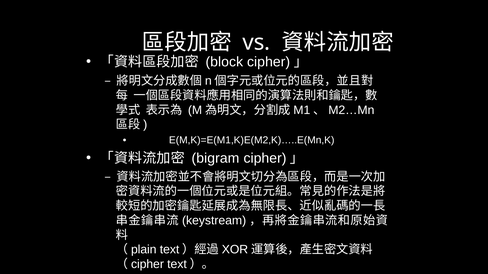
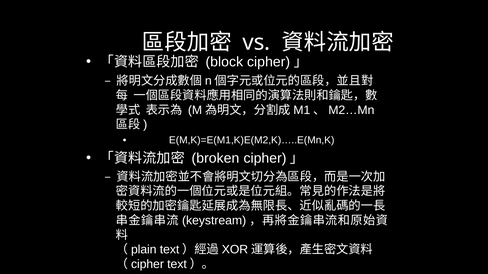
bigram: bigram -> broken
